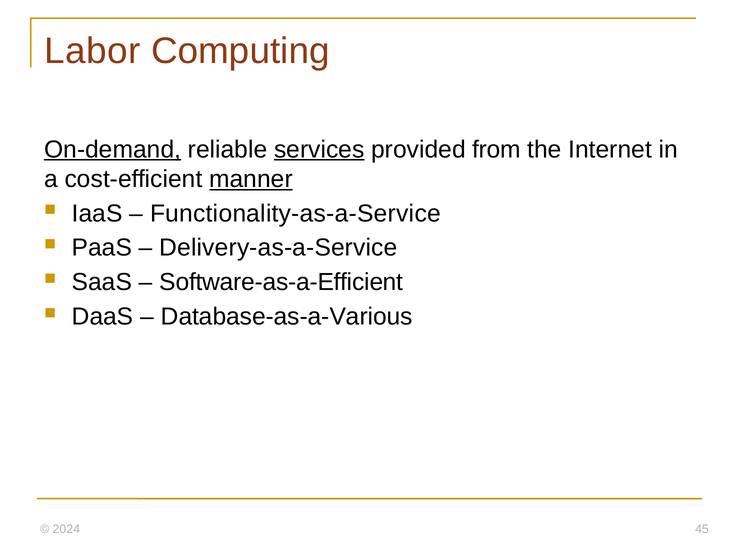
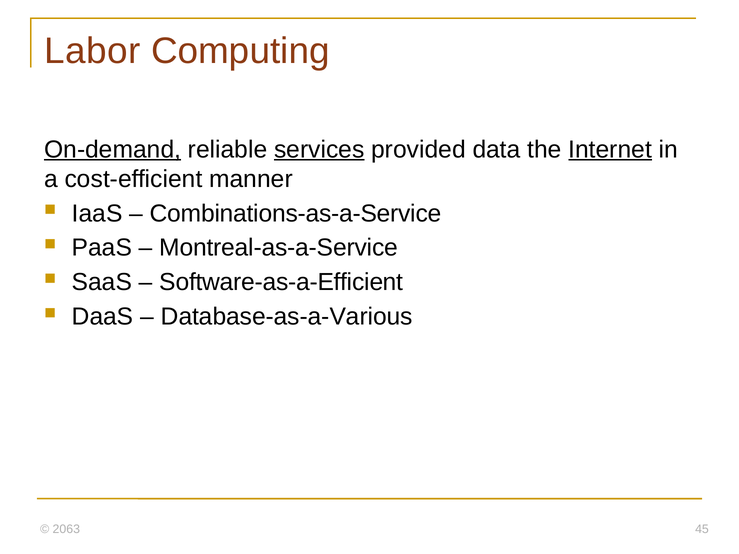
from: from -> data
Internet underline: none -> present
manner underline: present -> none
Functionality-as-a-Service: Functionality-as-a-Service -> Combinations-as-a-Service
Delivery-as-a-Service: Delivery-as-a-Service -> Montreal-as-a-Service
2024: 2024 -> 2063
